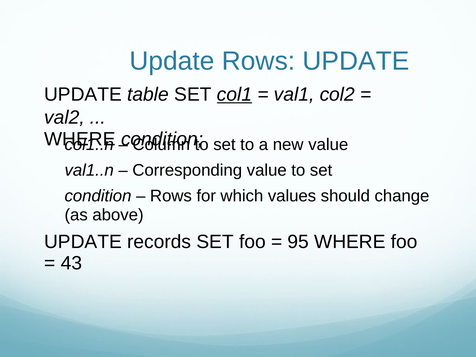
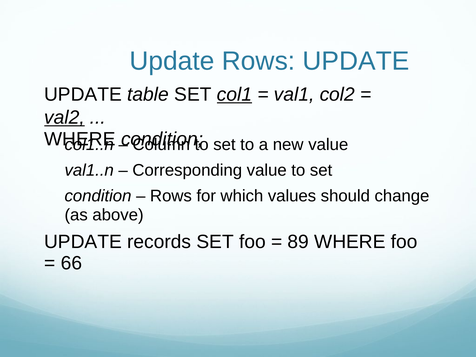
val2 underline: none -> present
95: 95 -> 89
43: 43 -> 66
